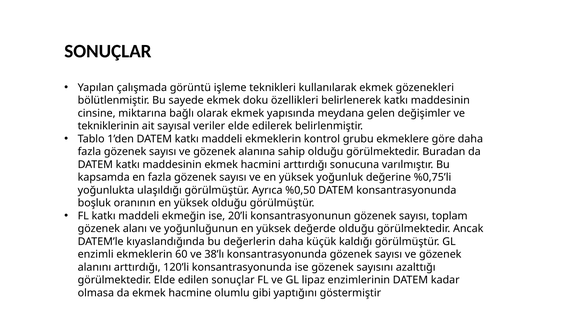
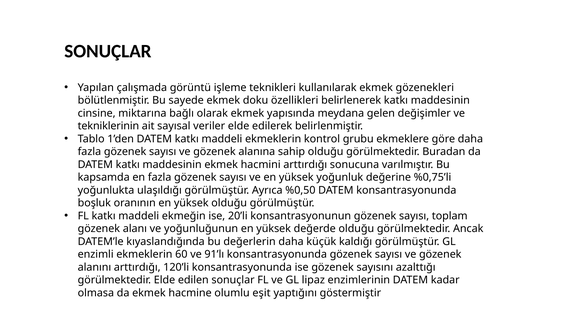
38’lı: 38’lı -> 91’lı
gibi: gibi -> eşit
